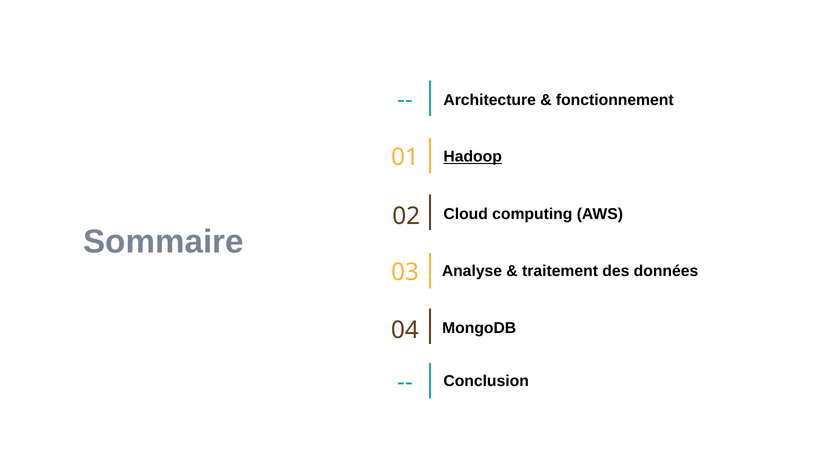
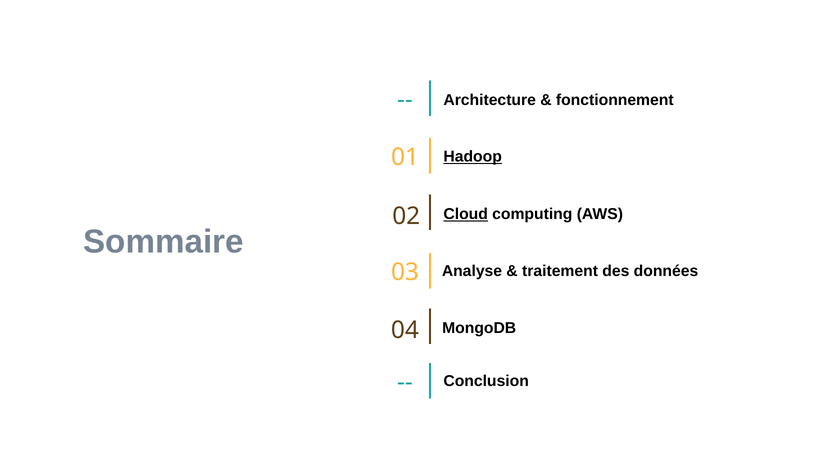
Cloud underline: none -> present
